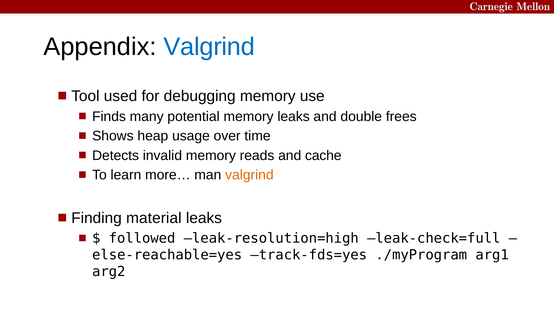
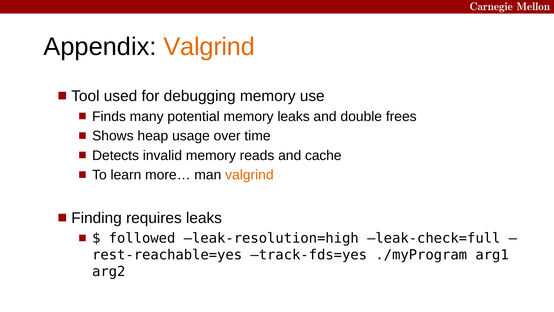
Valgrind at (209, 47) colour: blue -> orange
material: material -> requires
else-reachable=yes: else-reachable=yes -> rest-reachable=yes
